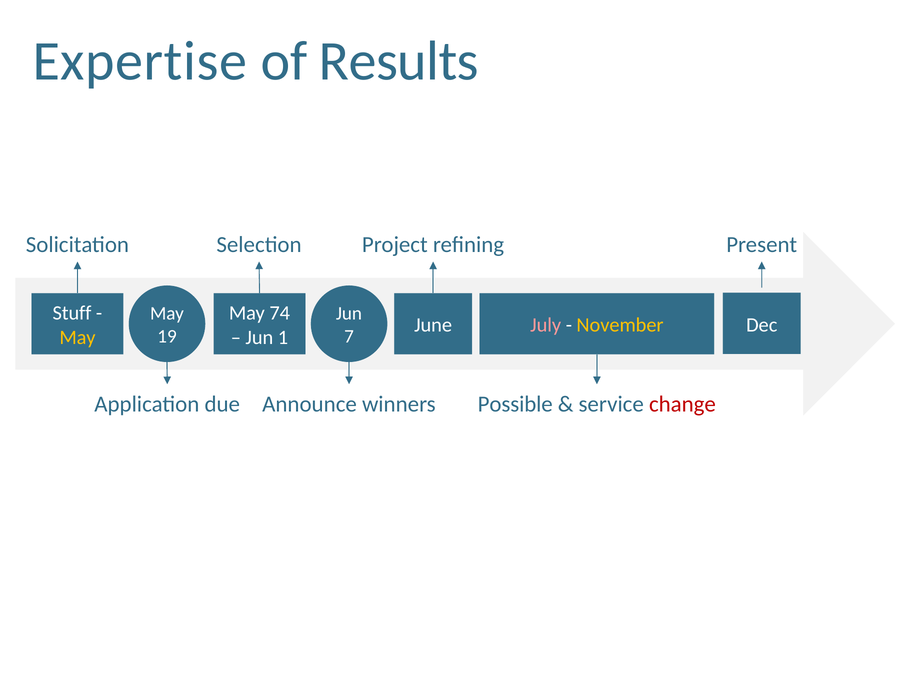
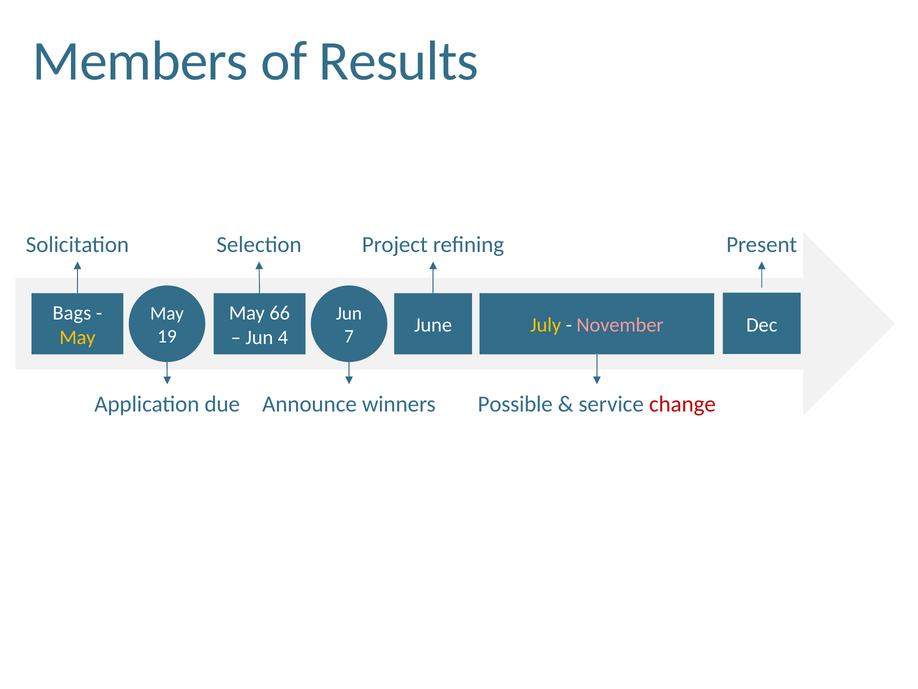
Expertise: Expertise -> Members
Stuff: Stuff -> Bags
74: 74 -> 66
July colour: pink -> yellow
November colour: yellow -> pink
1: 1 -> 4
